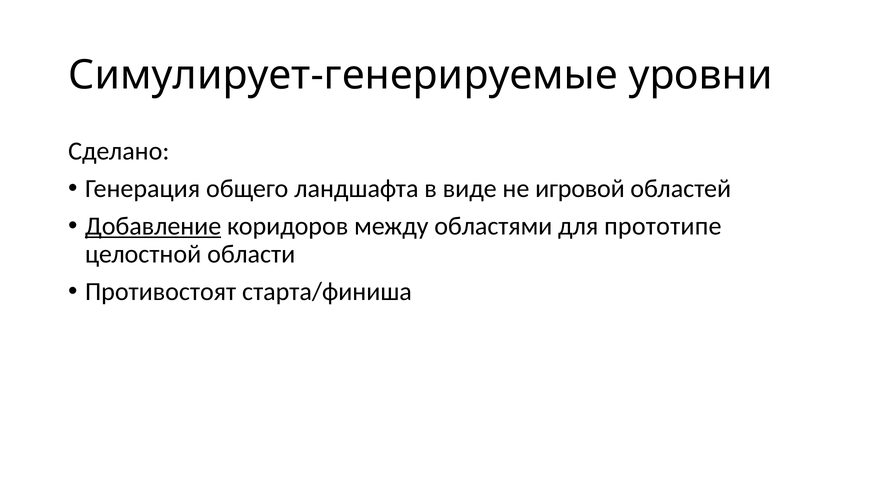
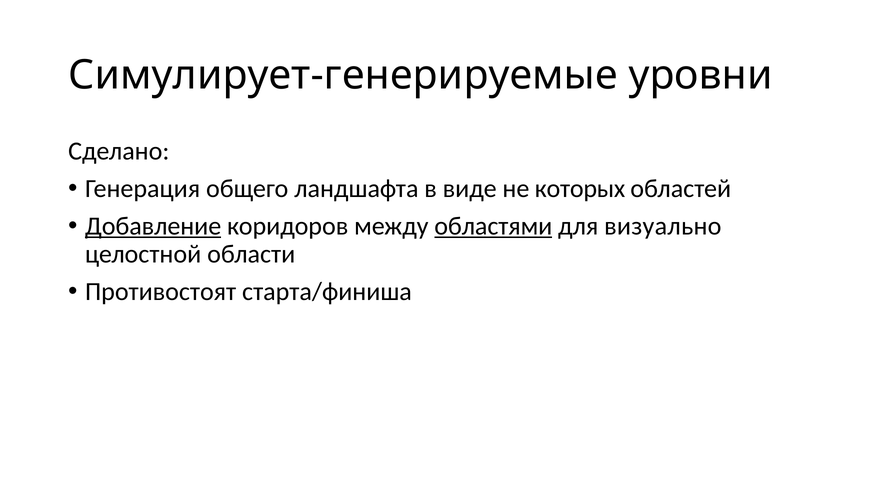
игровой: игровой -> которых
областями underline: none -> present
прототипе: прототипе -> визуально
